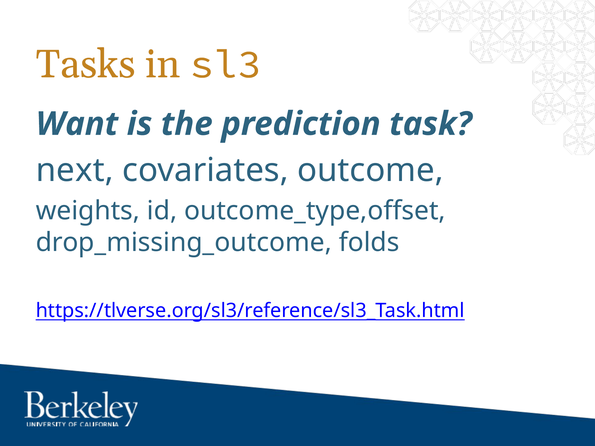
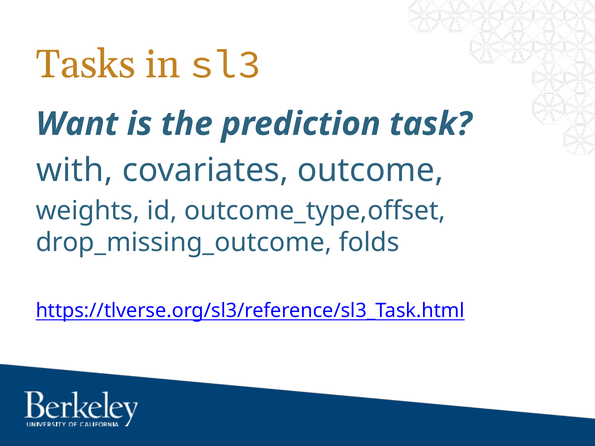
next: next -> with
